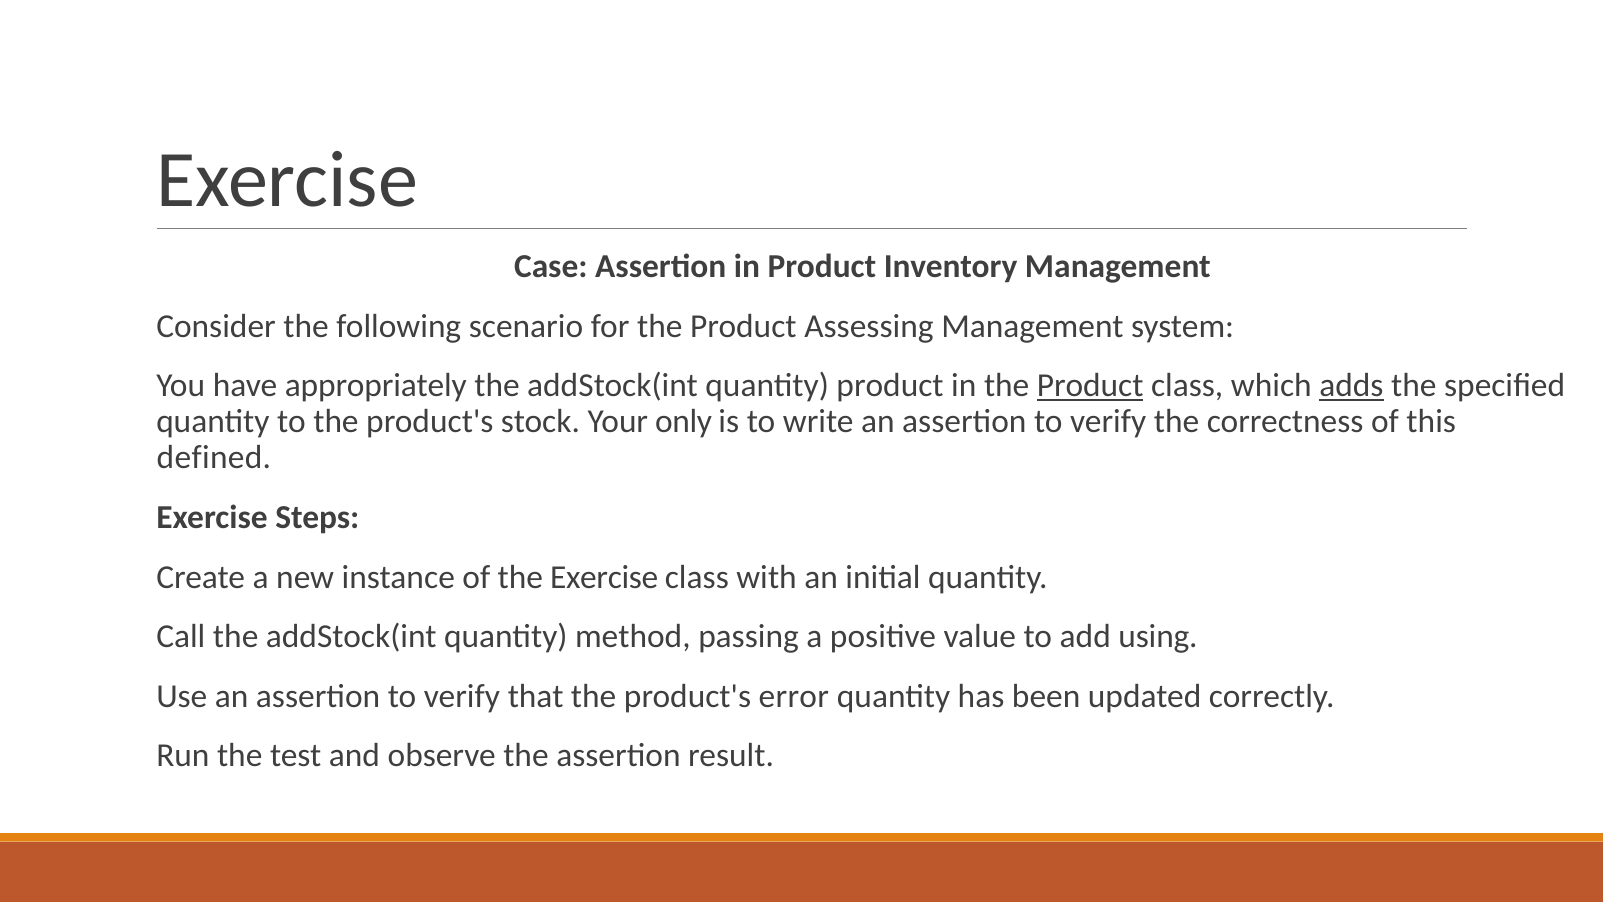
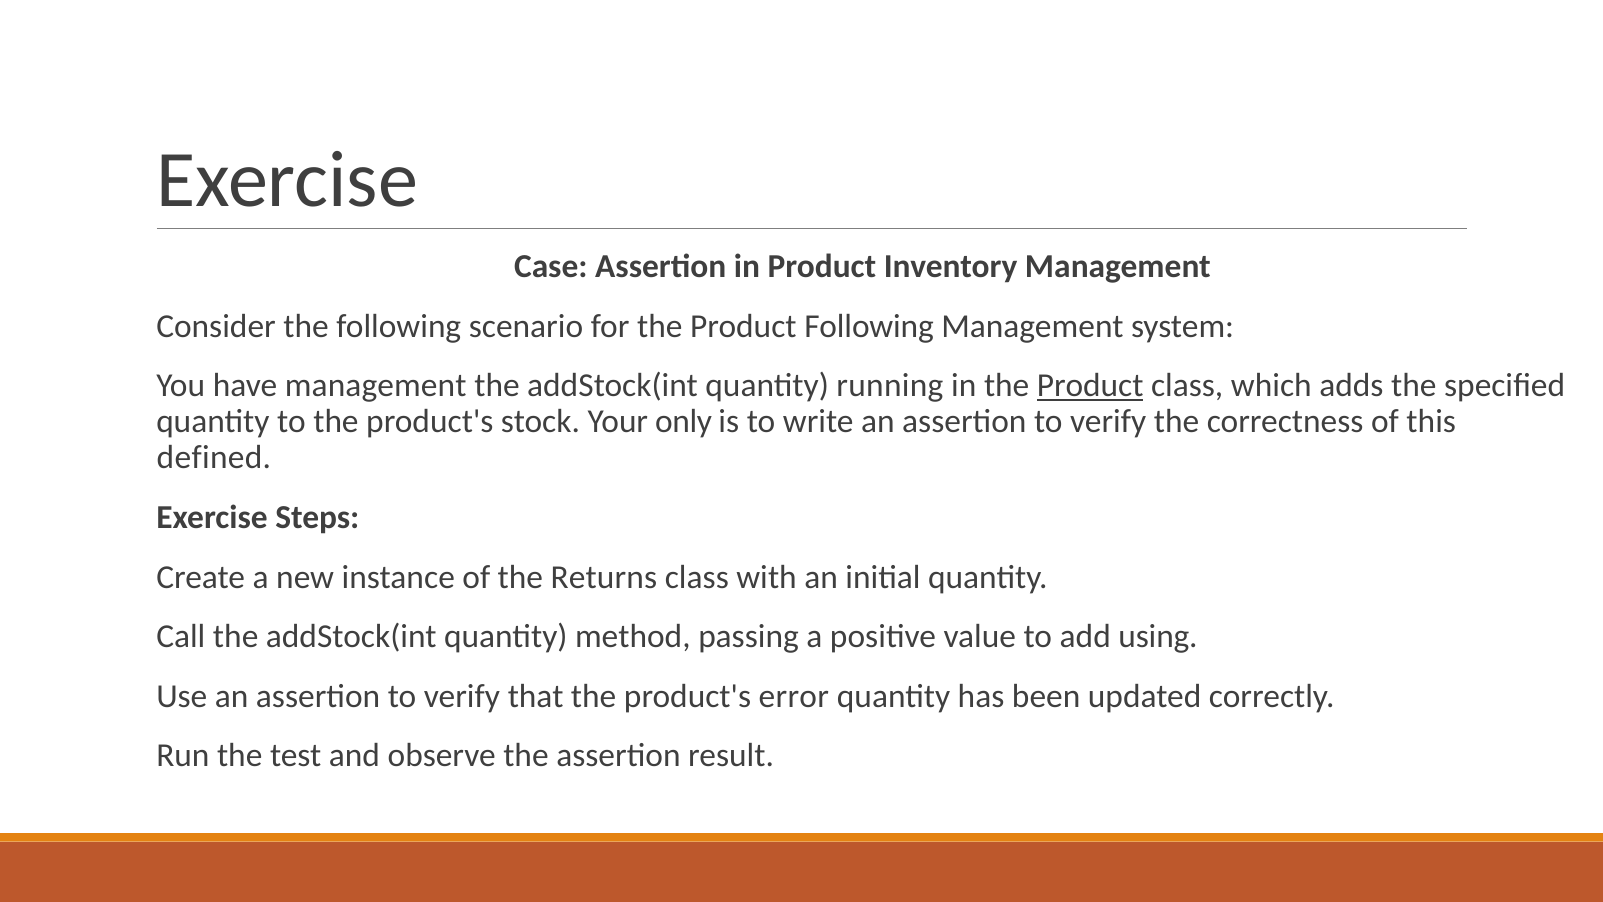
Product Assessing: Assessing -> Following
have appropriately: appropriately -> management
quantity product: product -> running
adds underline: present -> none
the Exercise: Exercise -> Returns
